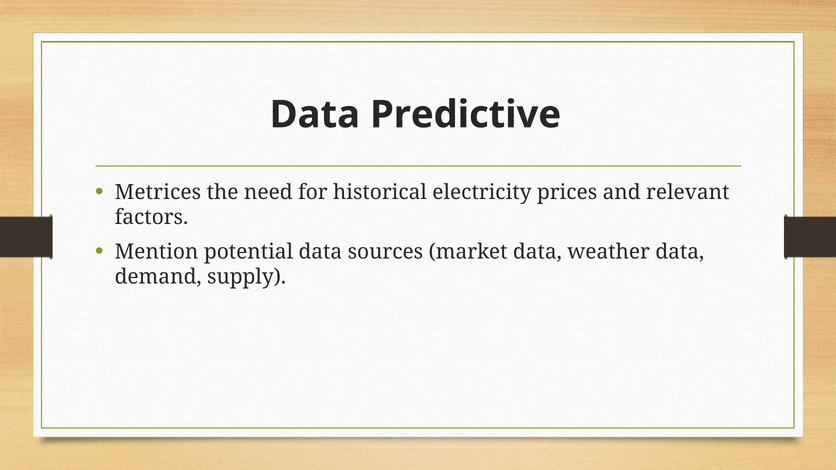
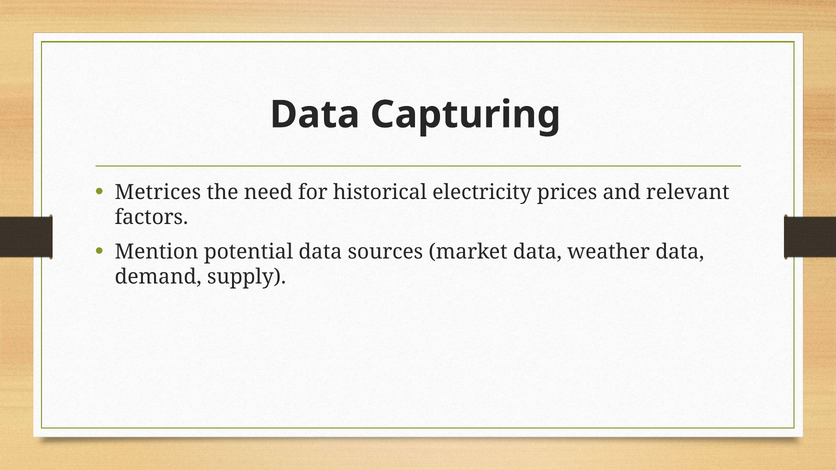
Predictive: Predictive -> Capturing
